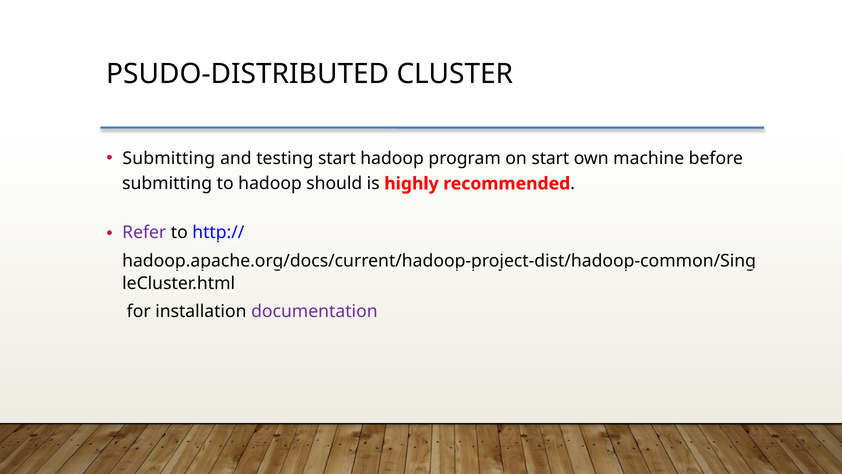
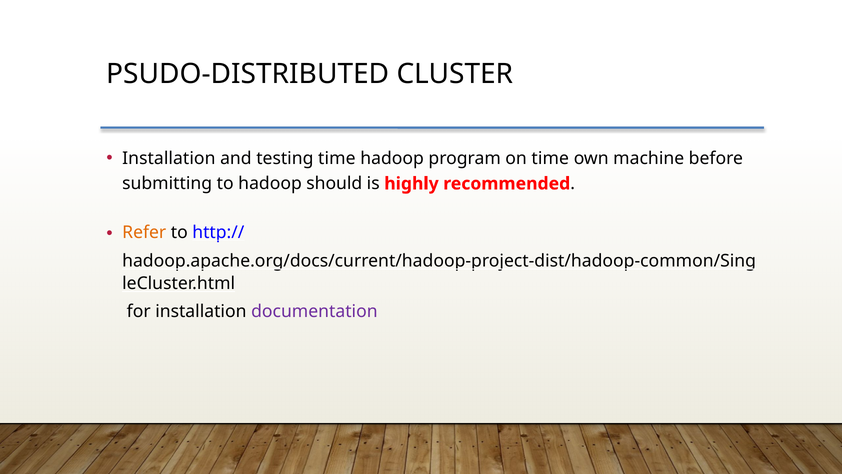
Submitting at (169, 158): Submitting -> Installation
testing start: start -> time
on start: start -> time
Refer colour: purple -> orange
